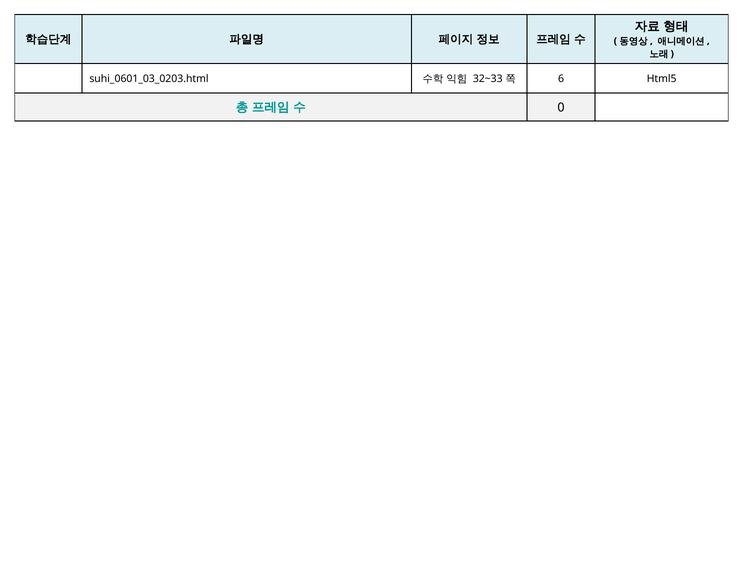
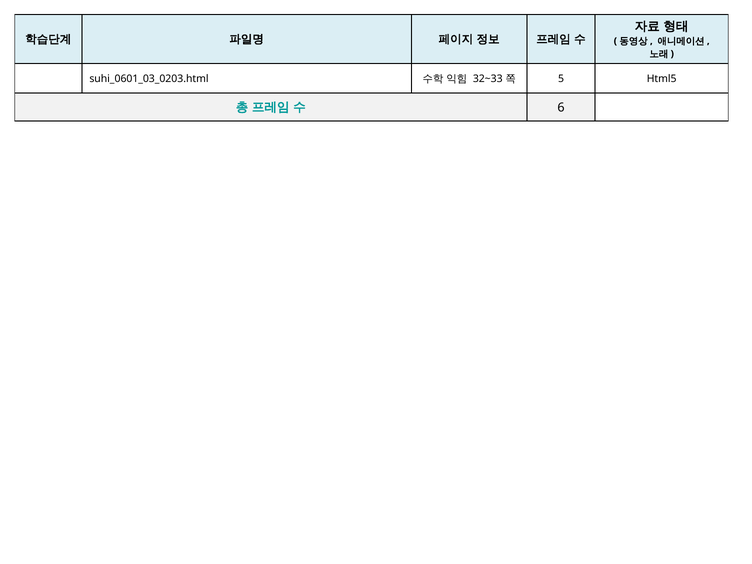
6: 6 -> 5
0: 0 -> 6
